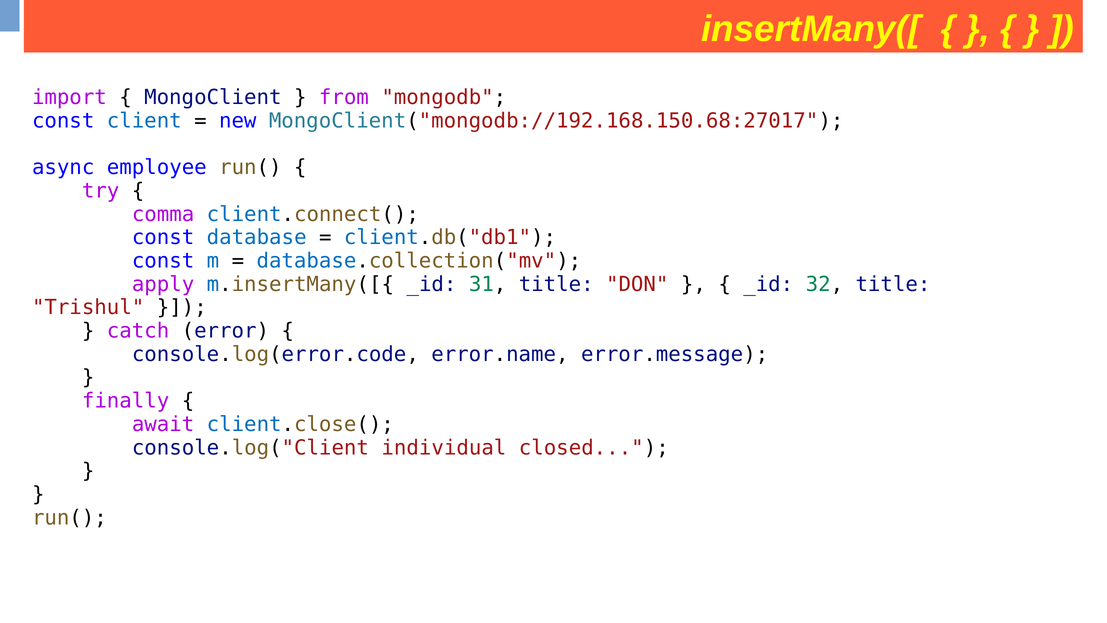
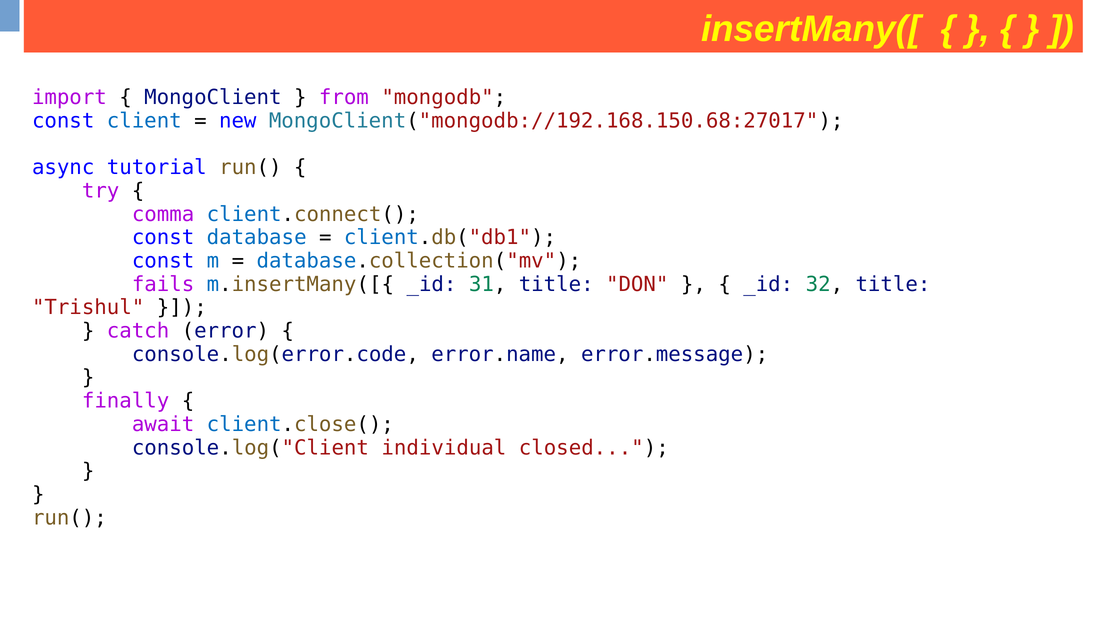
employee: employee -> tutorial
apply: apply -> fails
